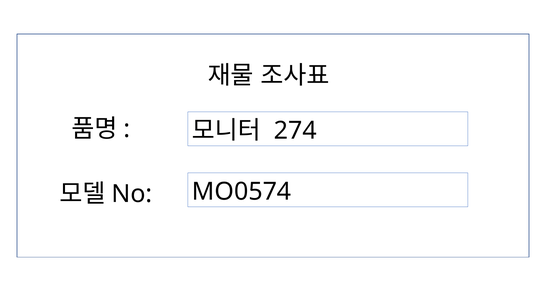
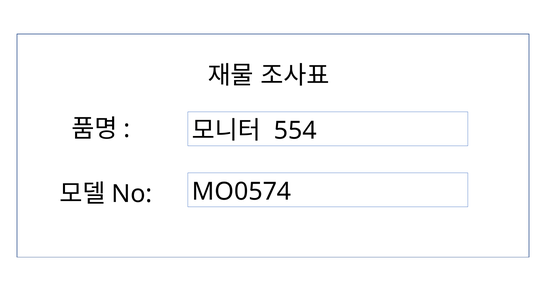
274: 274 -> 554
